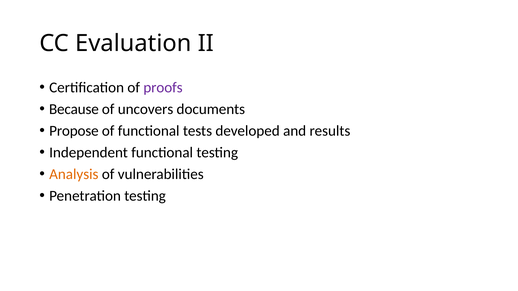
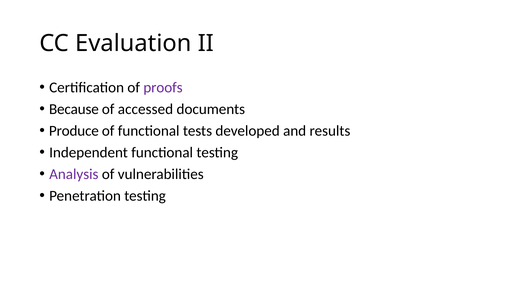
uncovers: uncovers -> accessed
Propose: Propose -> Produce
Analysis colour: orange -> purple
